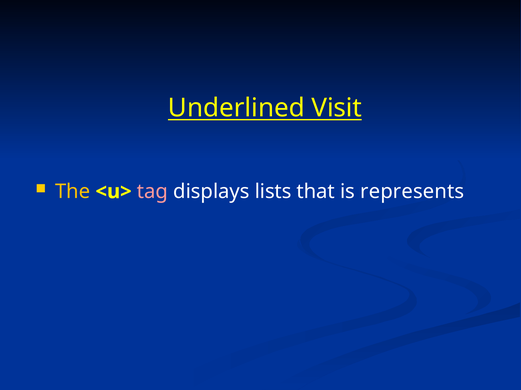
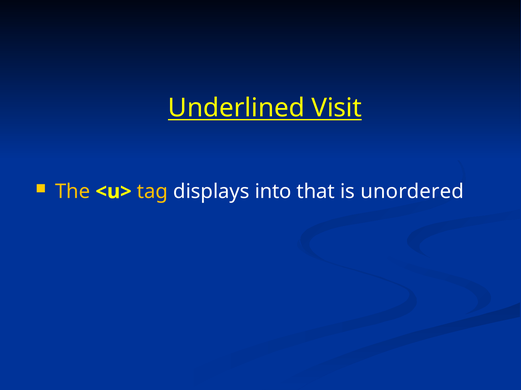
tag colour: pink -> yellow
lists: lists -> into
represents: represents -> unordered
